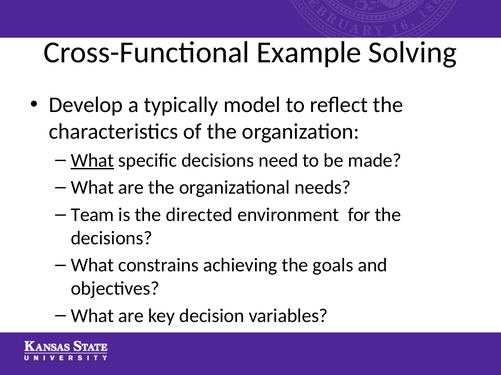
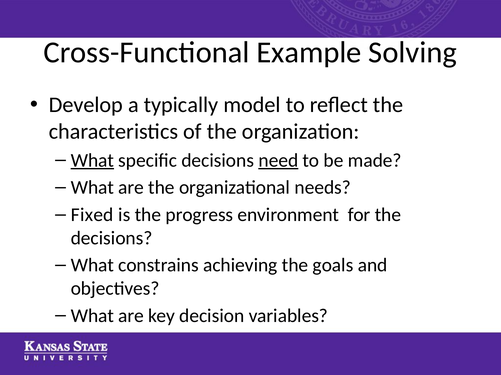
need underline: none -> present
Team: Team -> Fixed
directed: directed -> progress
